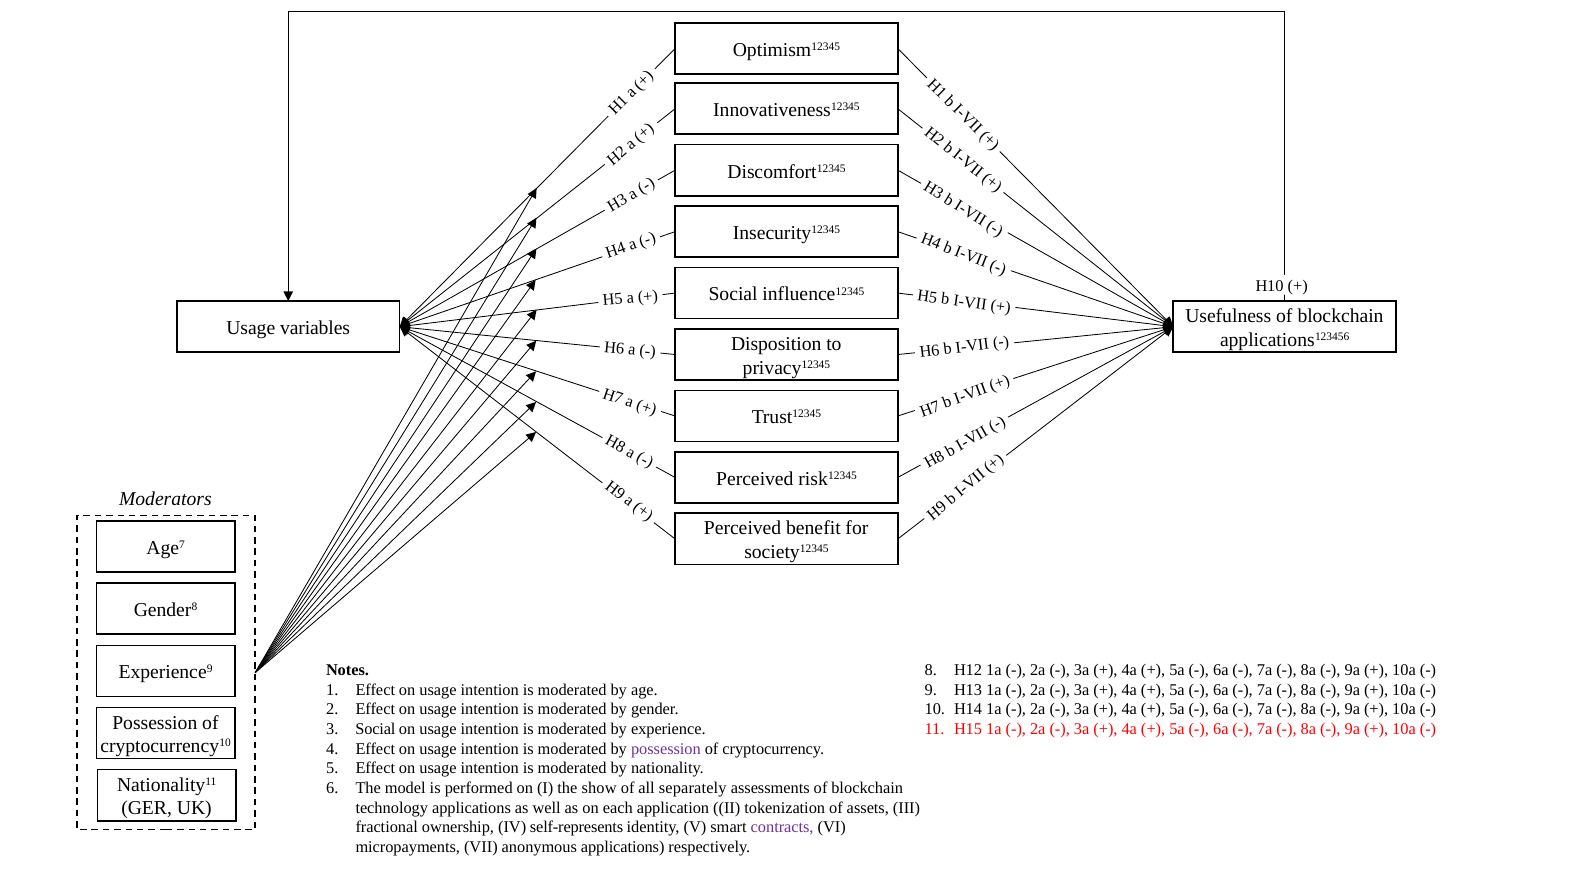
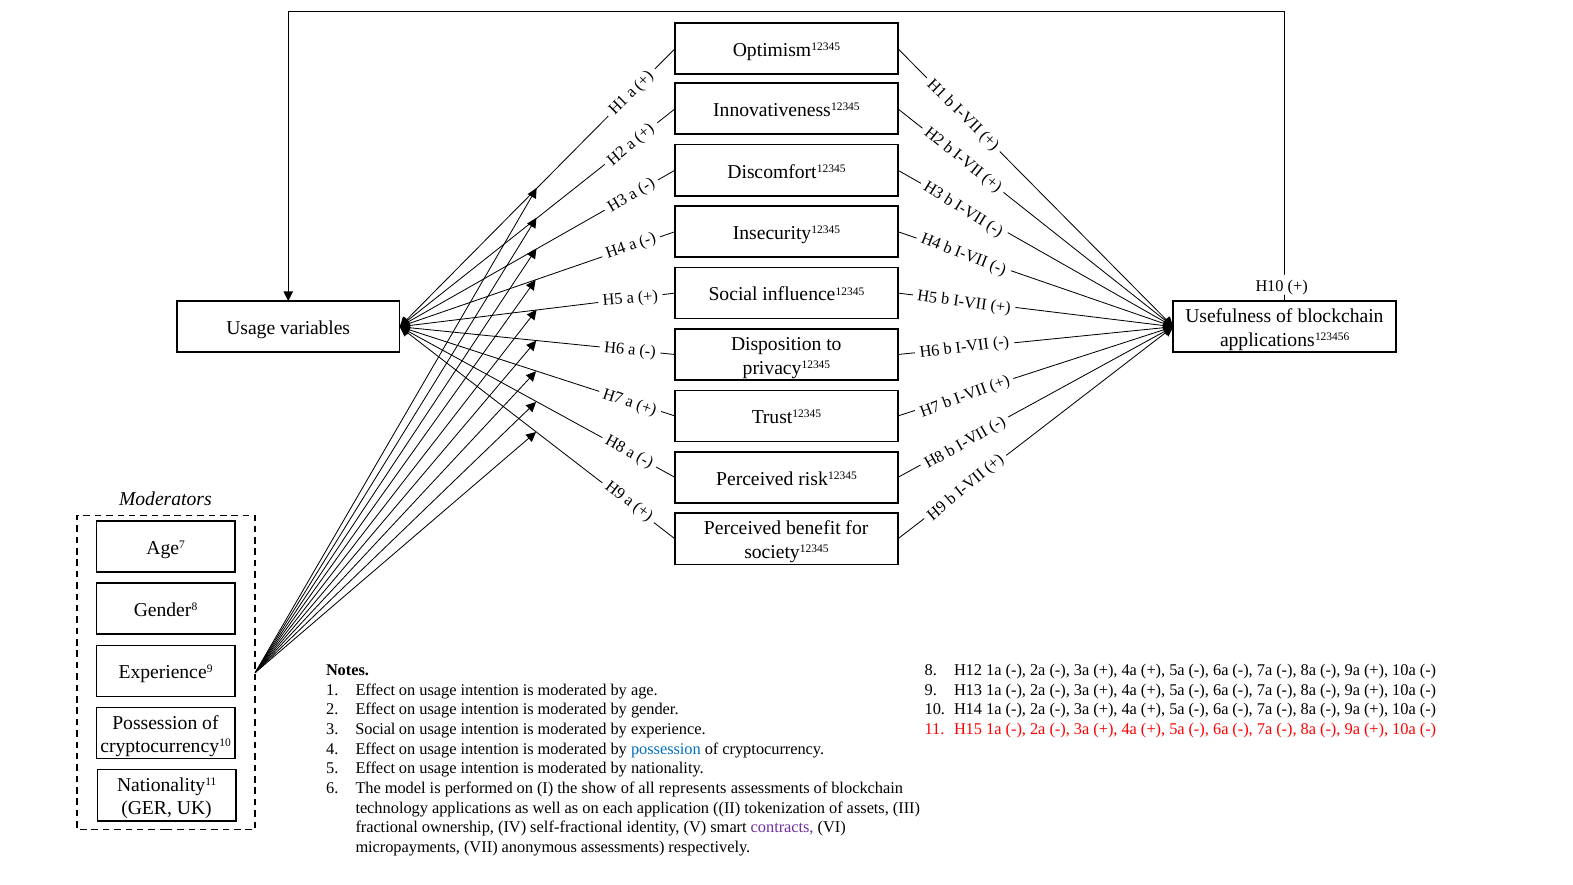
possession at (666, 749) colour: purple -> blue
separately: separately -> represents
self-represents: self-represents -> self-fractional
anonymous applications: applications -> assessments
